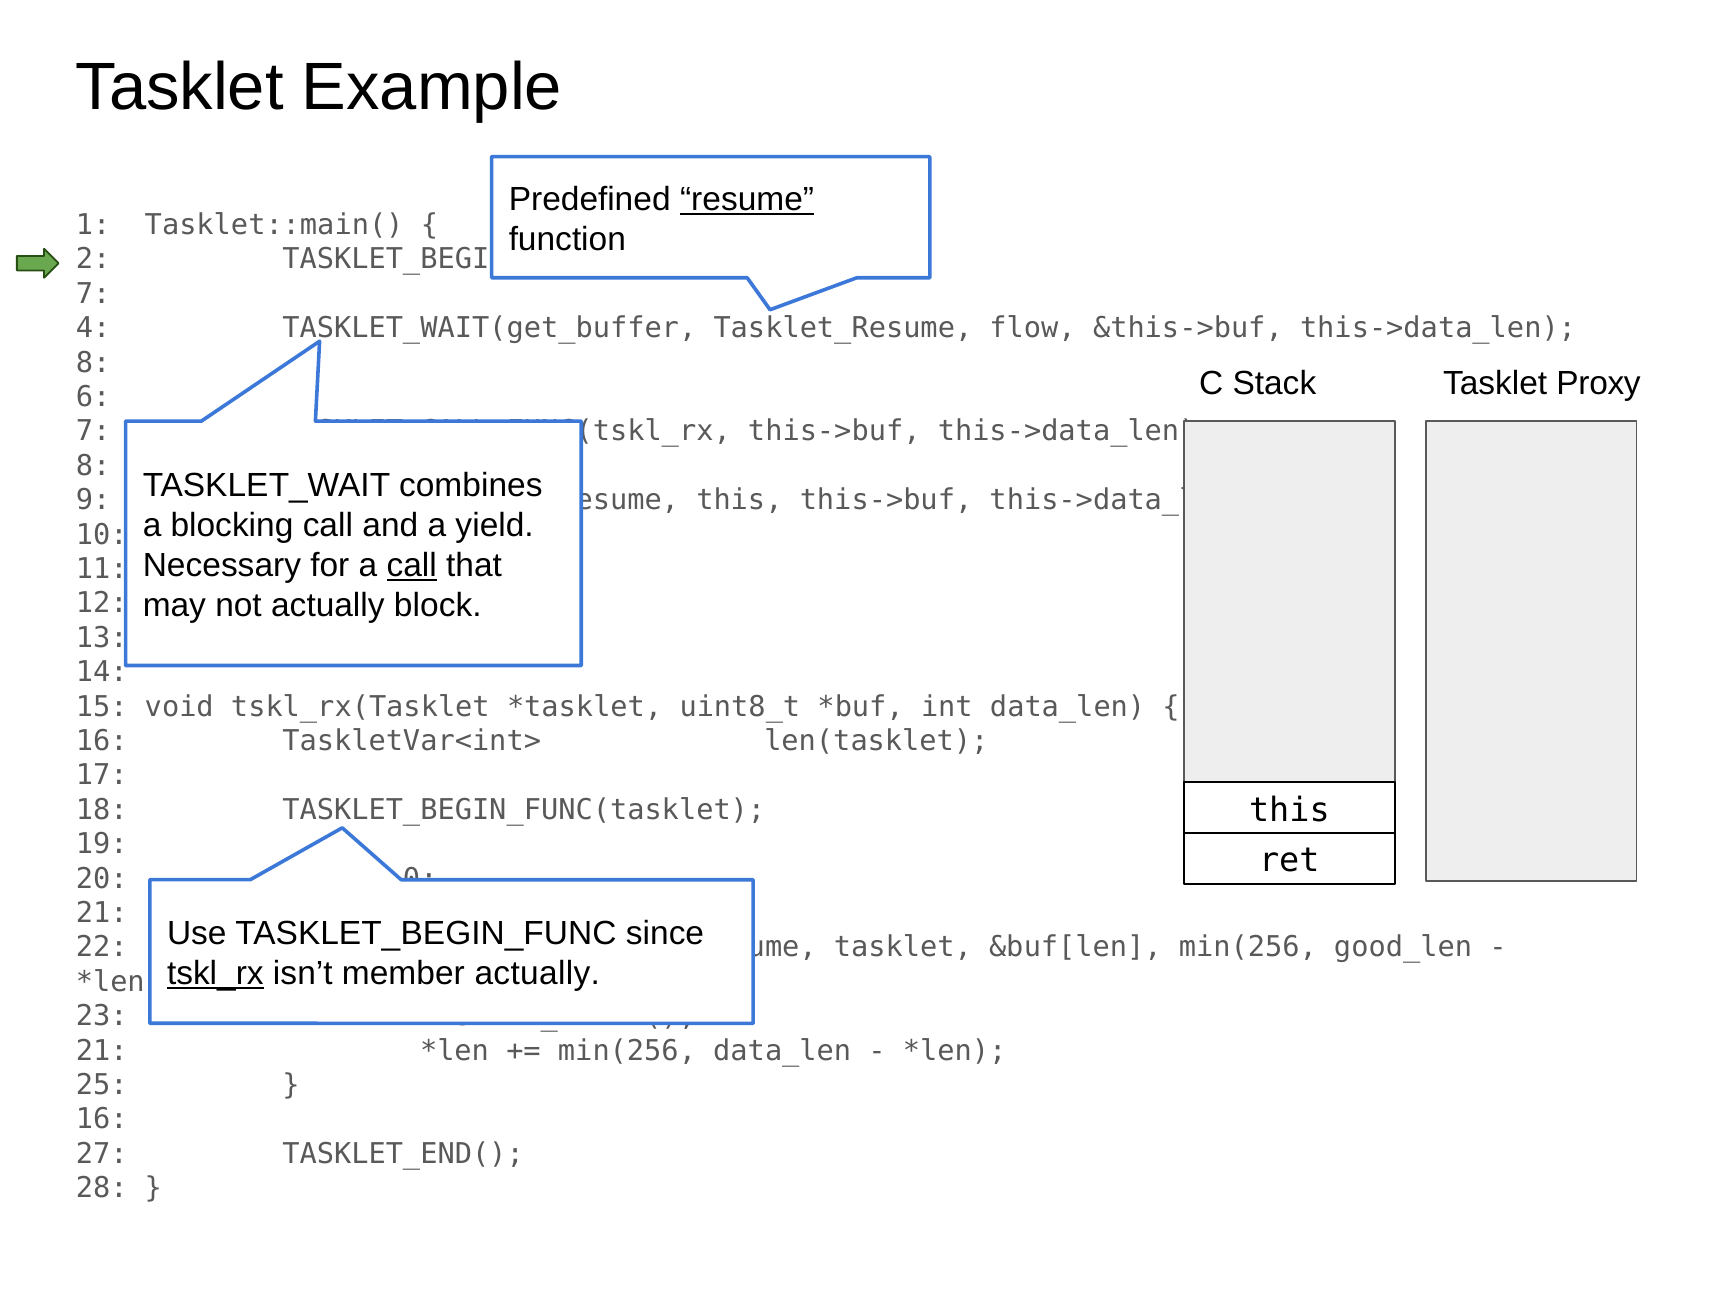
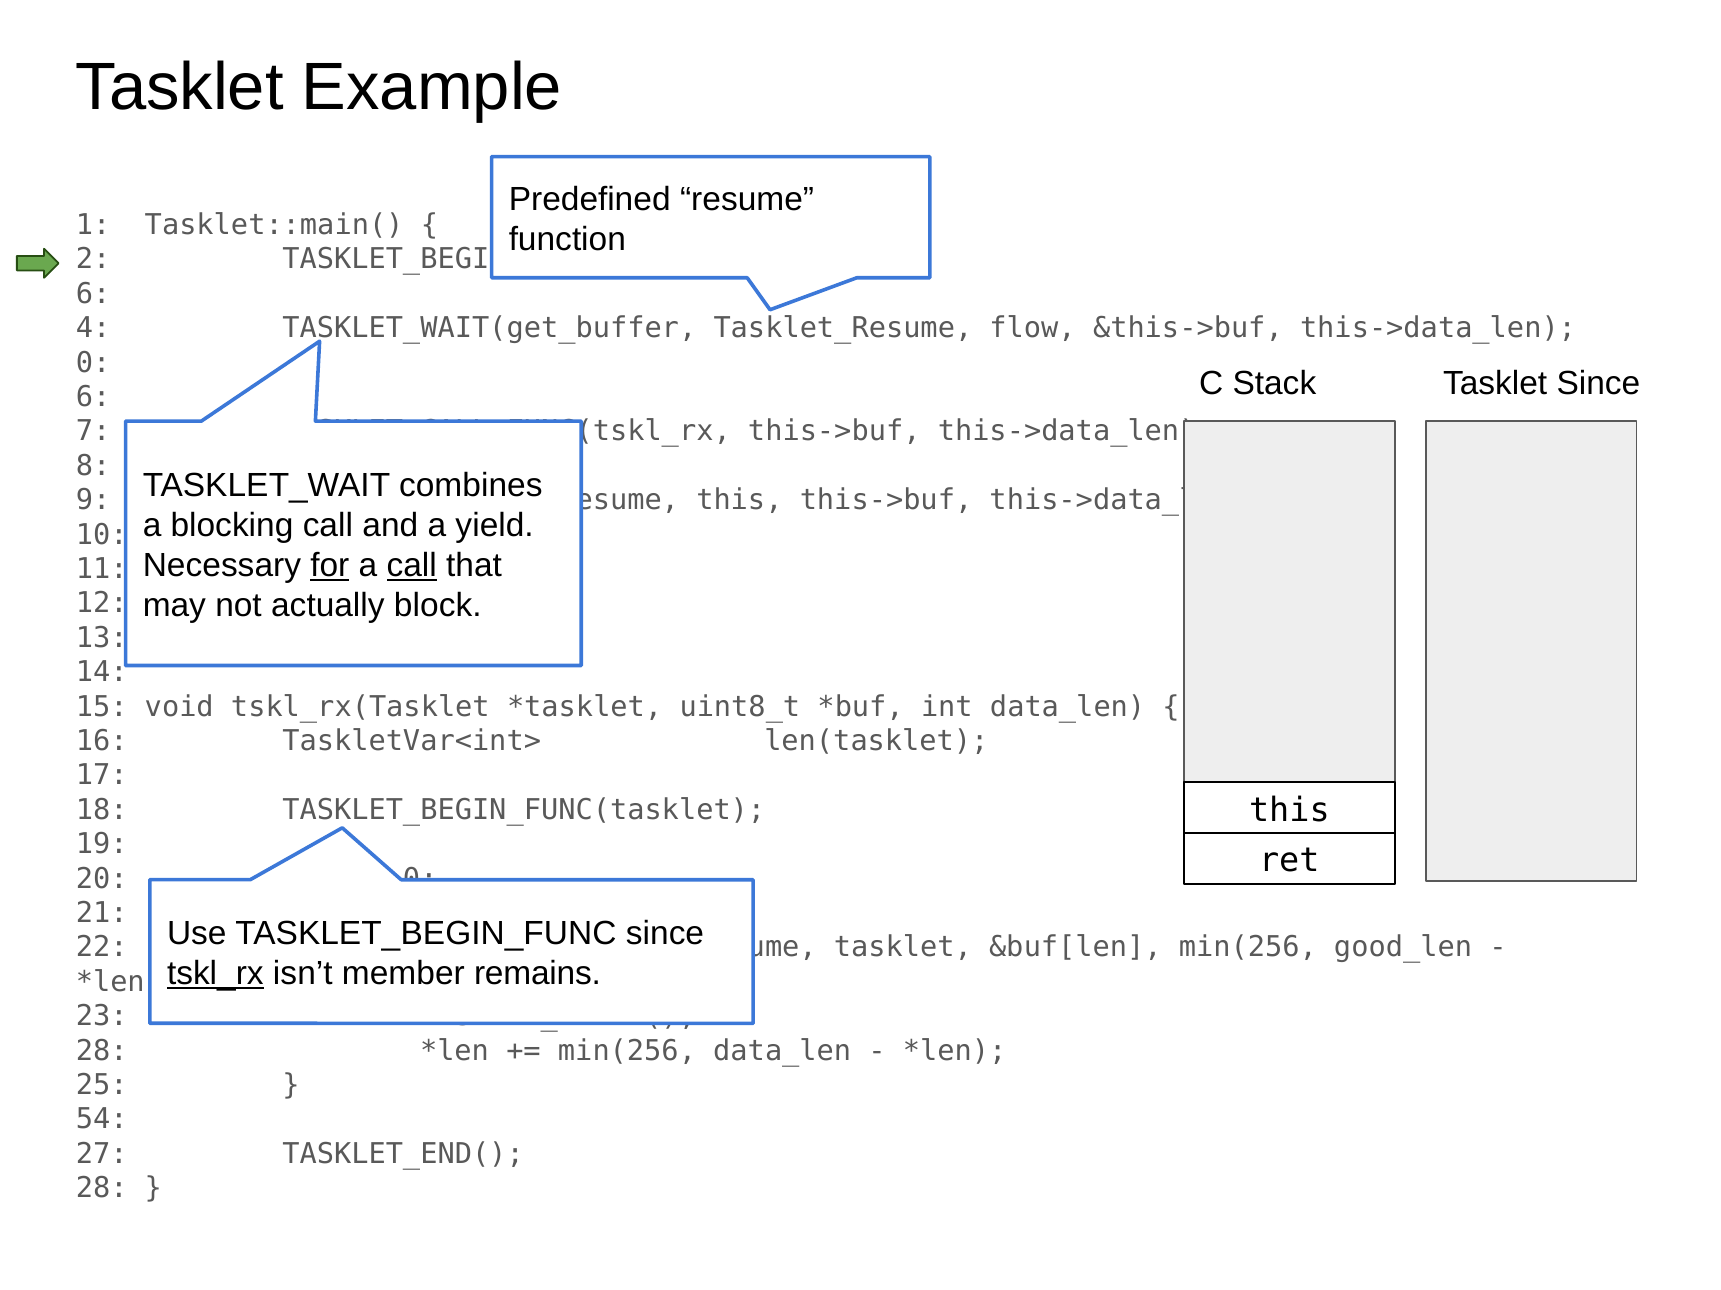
resume underline: present -> none
7 at (93, 294): 7 -> 6
8 at (93, 363): 8 -> 0
Tasklet Proxy: Proxy -> Since
for underline: none -> present
member actually: actually -> remains
21 at (102, 1051): 21 -> 28
16 at (102, 1120): 16 -> 54
